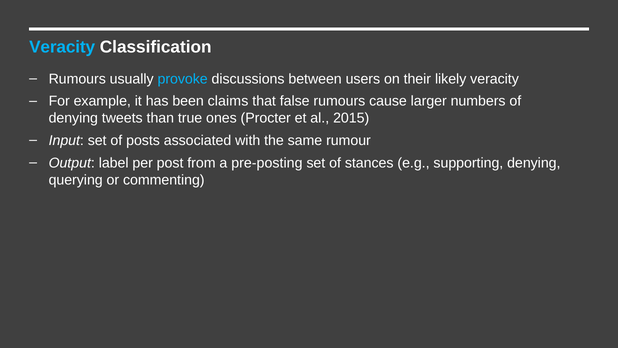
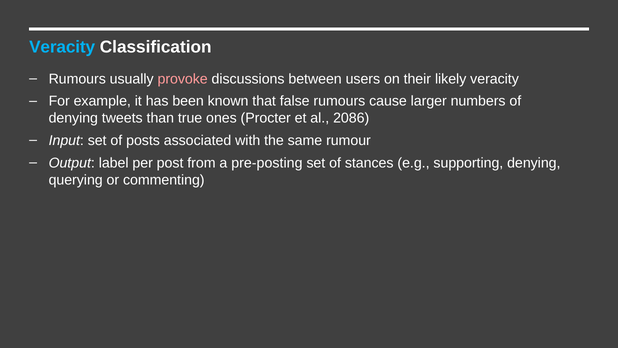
provoke colour: light blue -> pink
claims: claims -> known
2015: 2015 -> 2086
